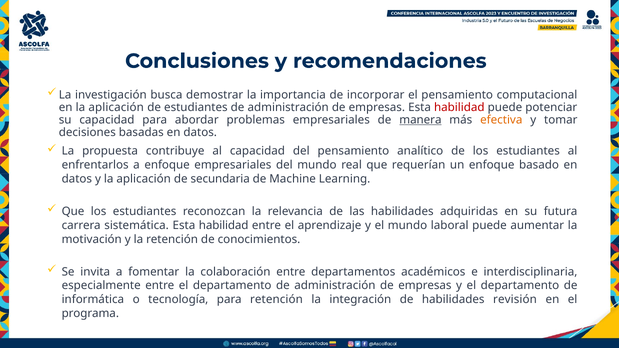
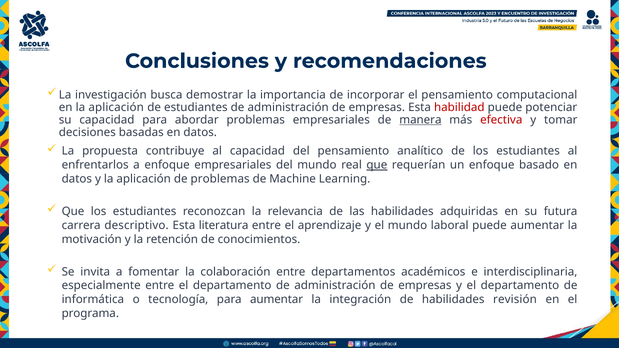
efectiva colour: orange -> red
que at (377, 165) underline: none -> present
de secundaria: secundaria -> problemas
sistemática: sistemática -> descriptivo
habilidad at (224, 225): habilidad -> literatura
para retención: retención -> aumentar
